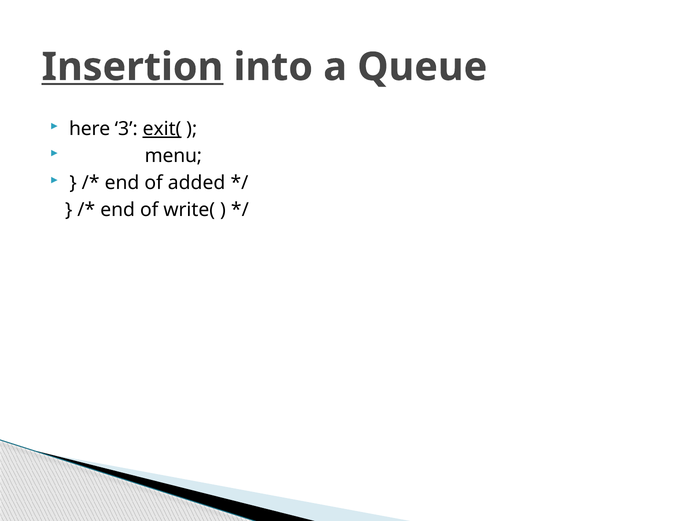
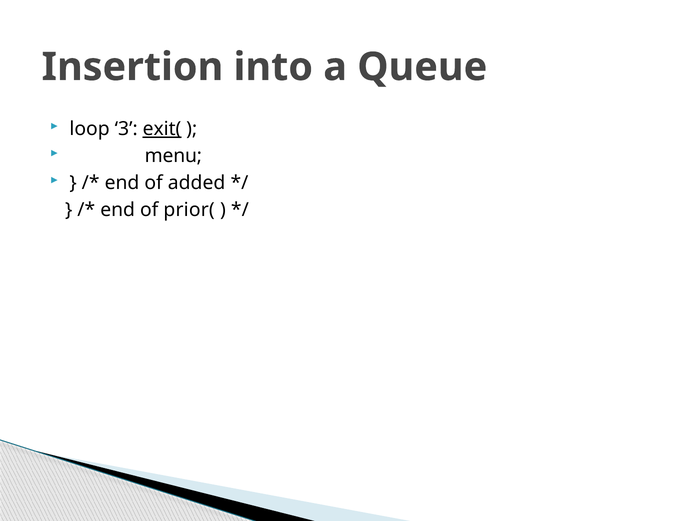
Insertion underline: present -> none
here: here -> loop
write(: write( -> prior(
